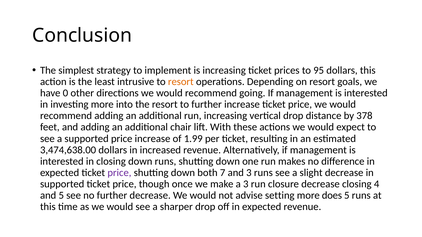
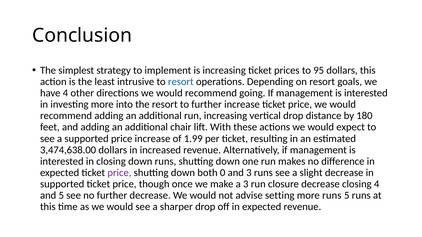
resort at (181, 82) colour: orange -> blue
have 0: 0 -> 4
378: 378 -> 180
7: 7 -> 0
more does: does -> runs
